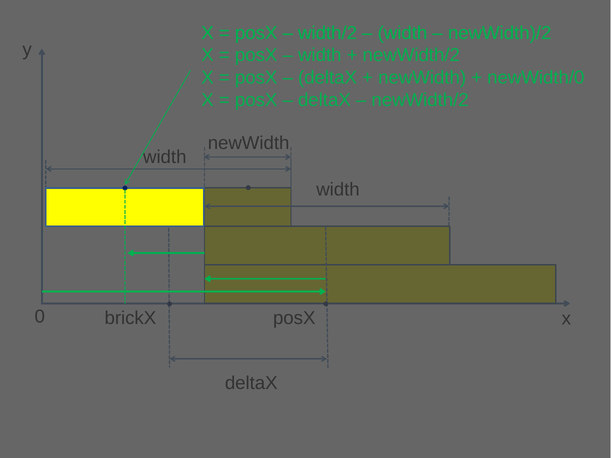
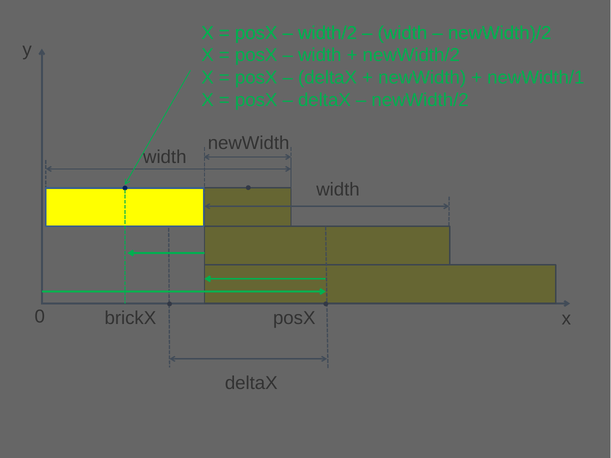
newWidth/0: newWidth/0 -> newWidth/1
